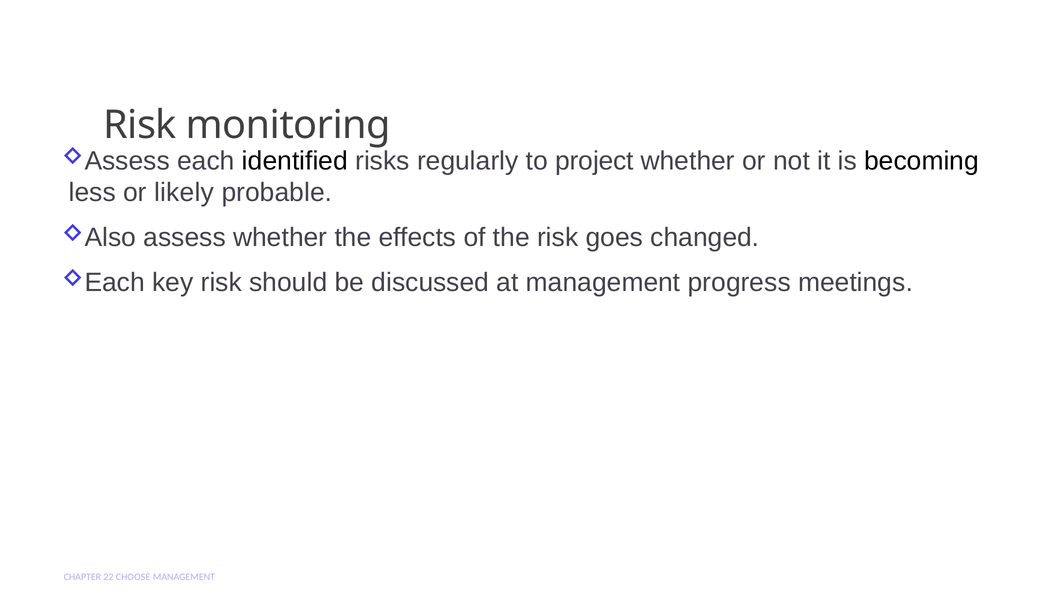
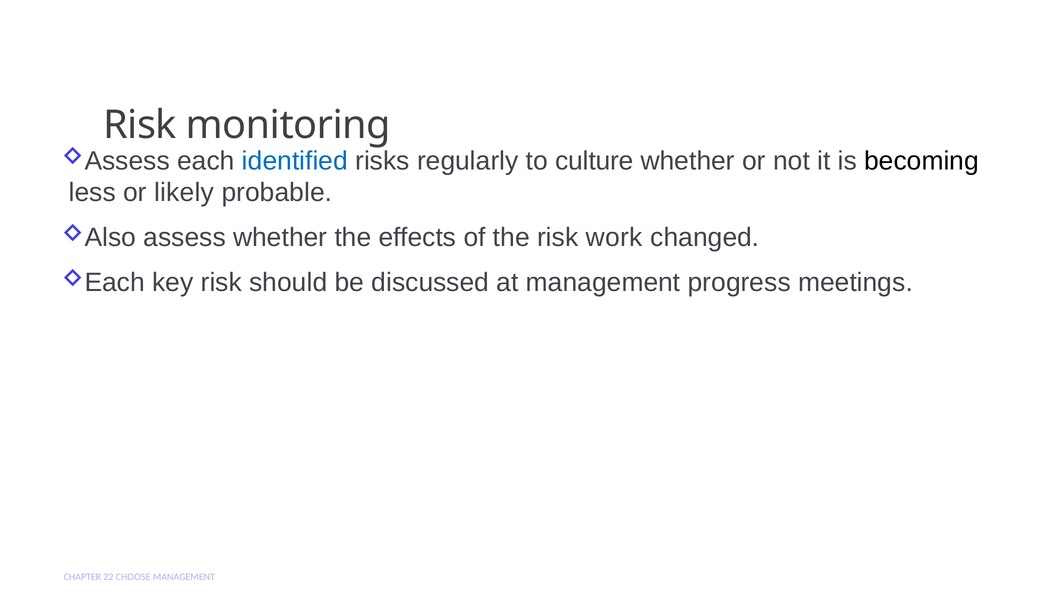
identified colour: black -> blue
project: project -> culture
goes: goes -> work
